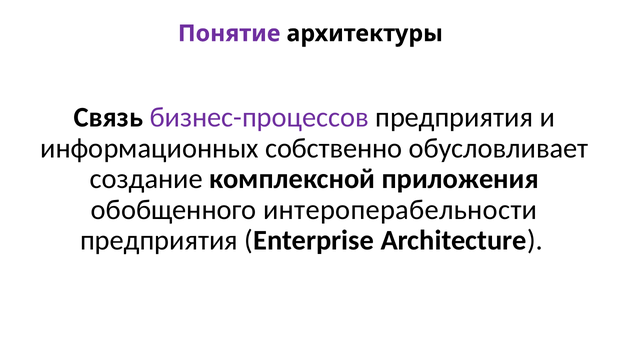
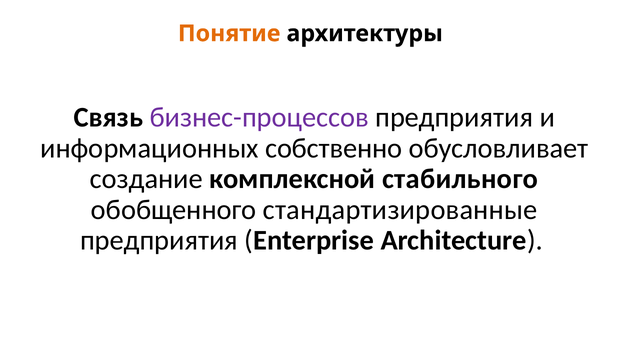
Понятие colour: purple -> orange
приложения: приложения -> стабильного
интероперабельности: интероперабельности -> стандартизированные
